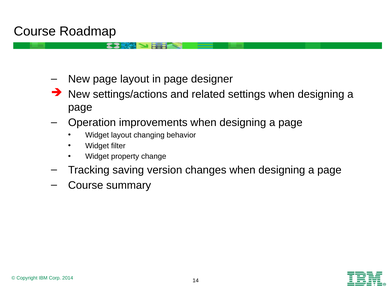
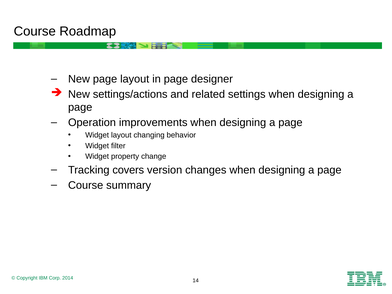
saving: saving -> covers
